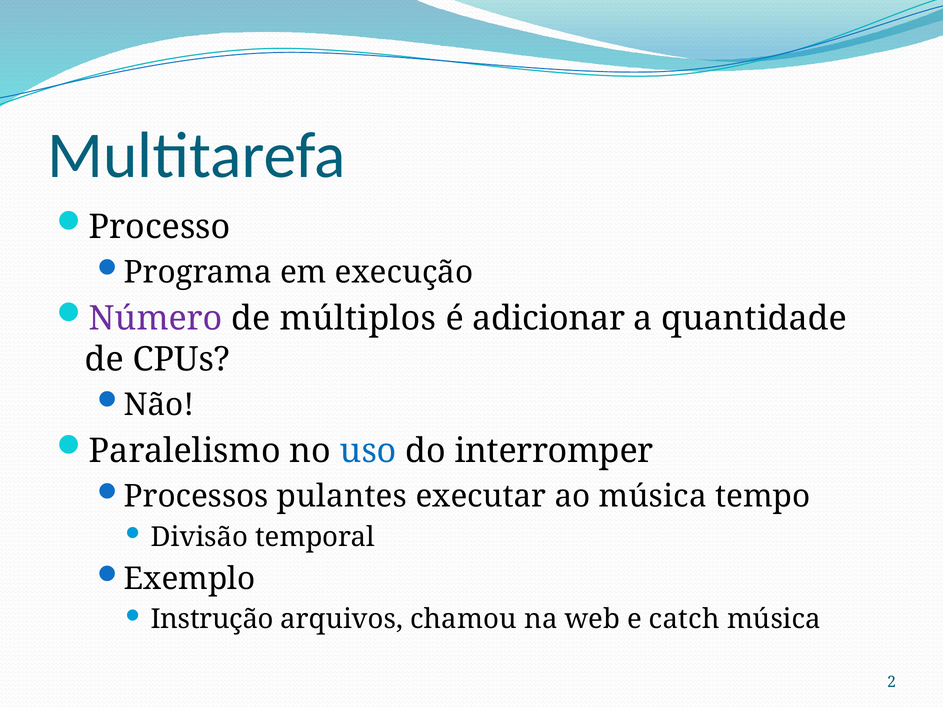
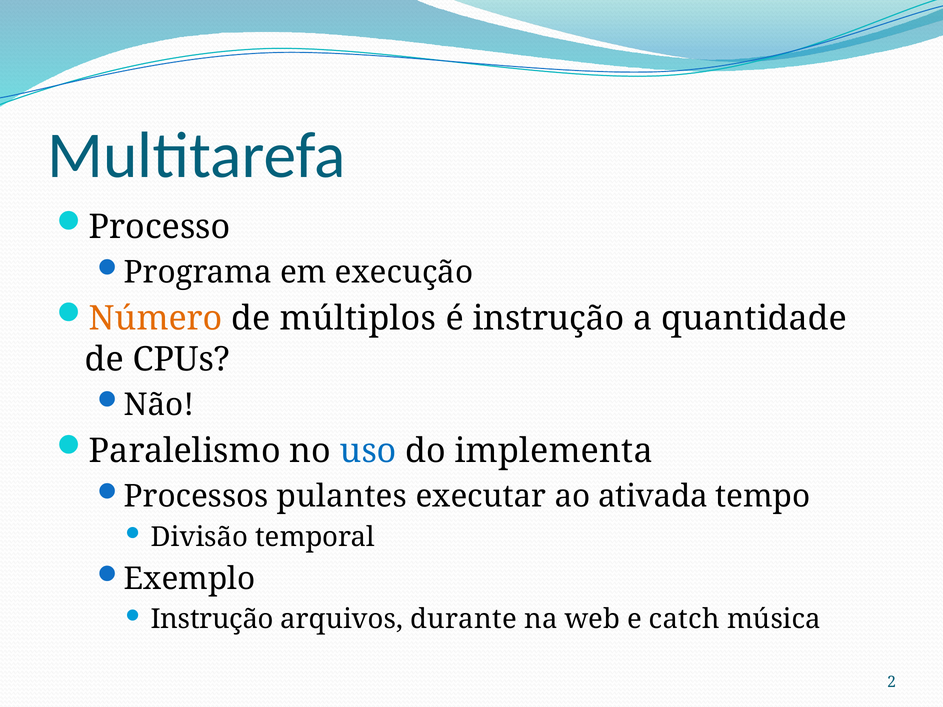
Número colour: purple -> orange
é adicionar: adicionar -> instrução
interromper: interromper -> implementa
ao música: música -> ativada
chamou: chamou -> durante
